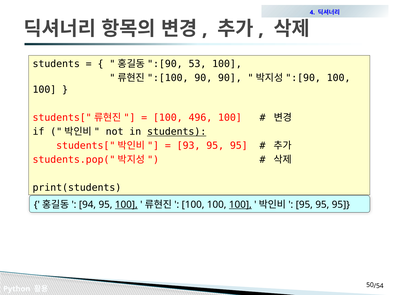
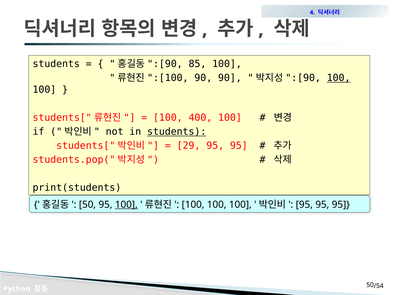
53: 53 -> 85
100 at (339, 78) underline: none -> present
496: 496 -> 400
93: 93 -> 29
94 at (87, 204): 94 -> 50
100 at (240, 204) underline: present -> none
